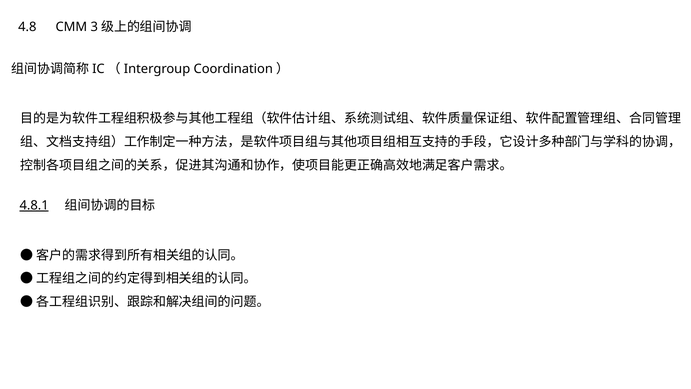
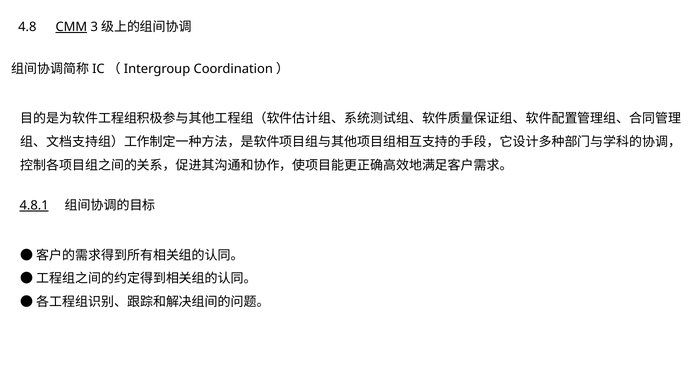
CMM underline: none -> present
